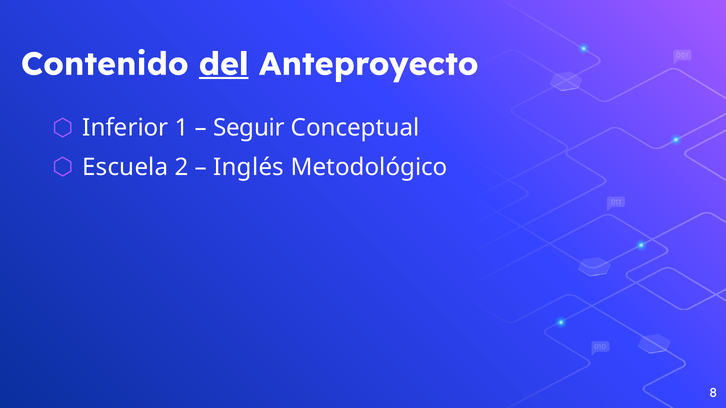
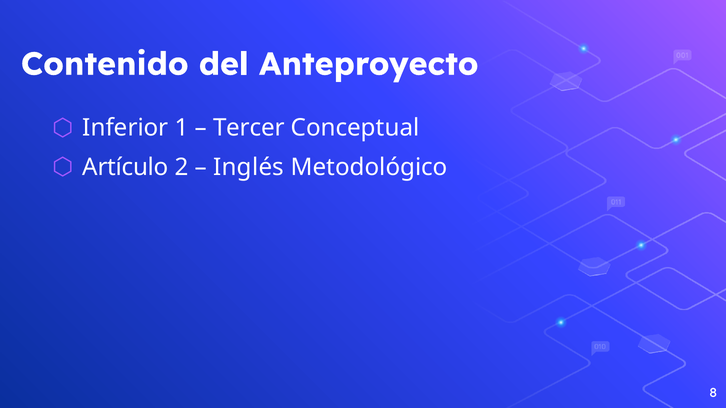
del underline: present -> none
Seguir: Seguir -> Tercer
Escuela: Escuela -> Artículo
